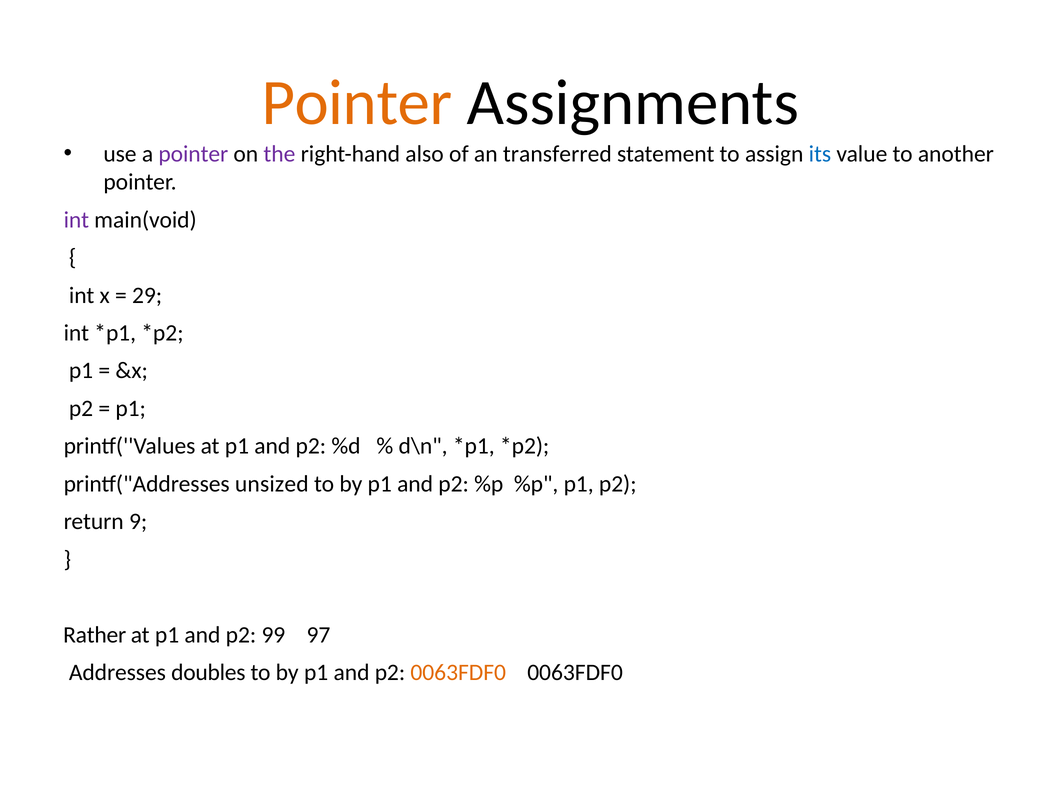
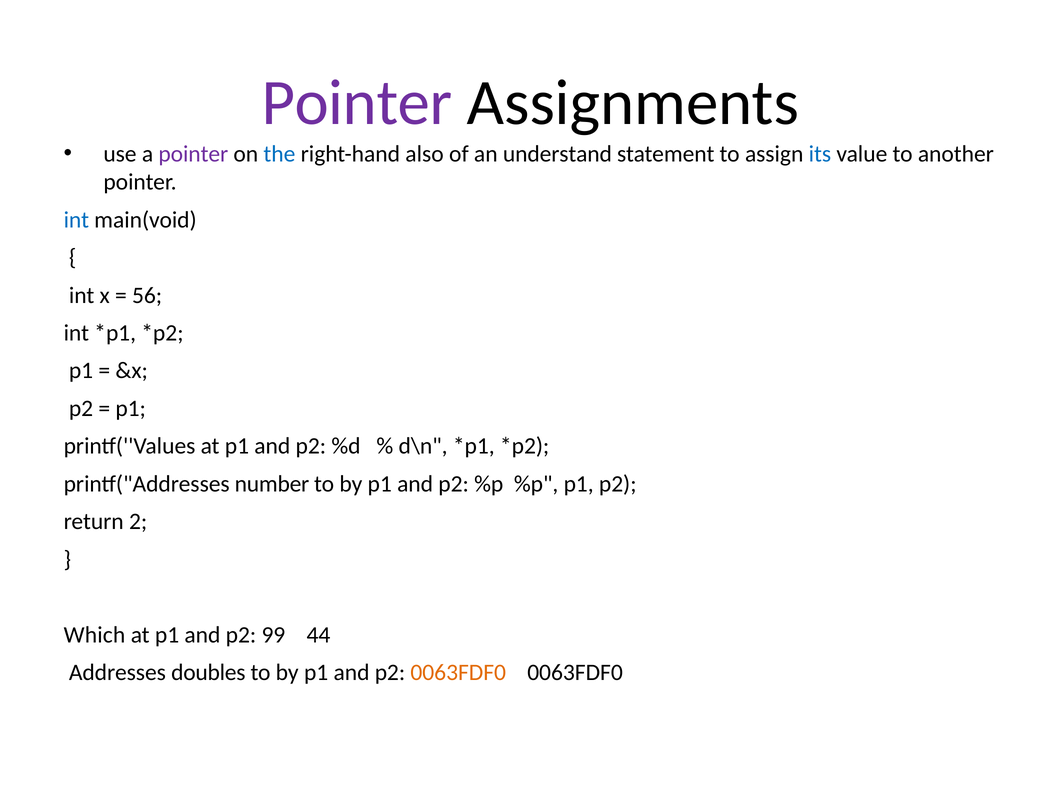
Pointer at (357, 103) colour: orange -> purple
the colour: purple -> blue
transferred: transferred -> understand
int at (76, 220) colour: purple -> blue
29: 29 -> 56
unsized: unsized -> number
9: 9 -> 2
Rather: Rather -> Which
97: 97 -> 44
